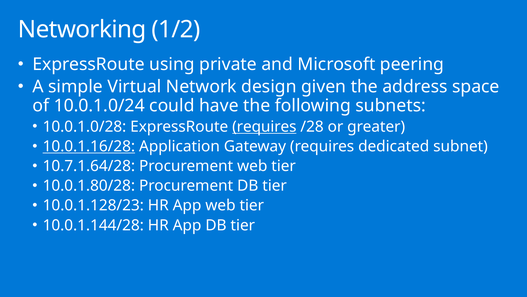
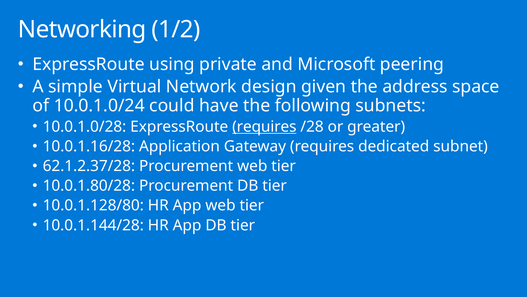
10.0.1.16/28 underline: present -> none
10.7.1.64/28: 10.7.1.64/28 -> 62.1.2.37/28
10.0.1.128/23: 10.0.1.128/23 -> 10.0.1.128/80
